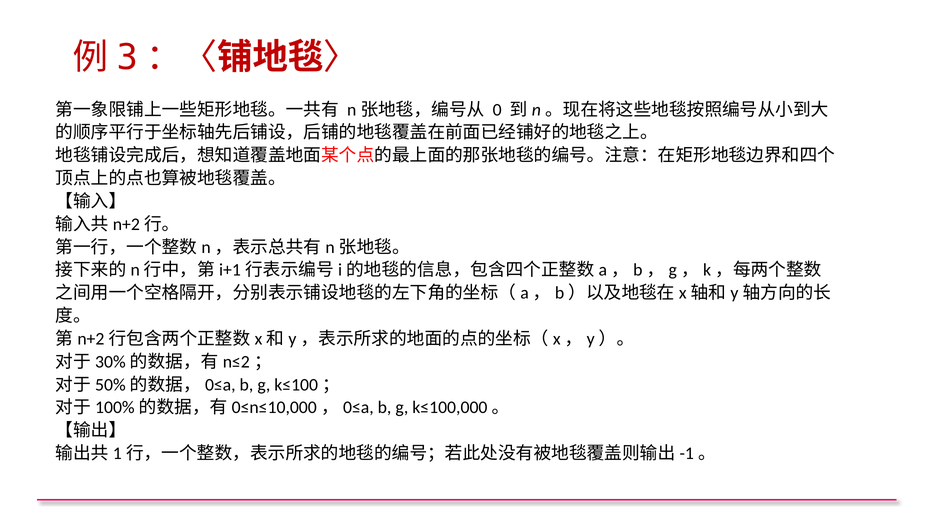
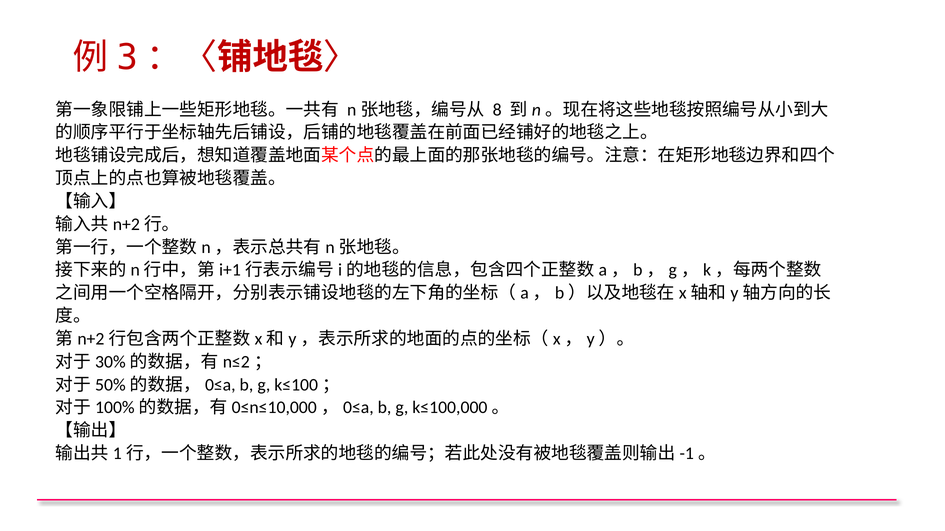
0: 0 -> 8
